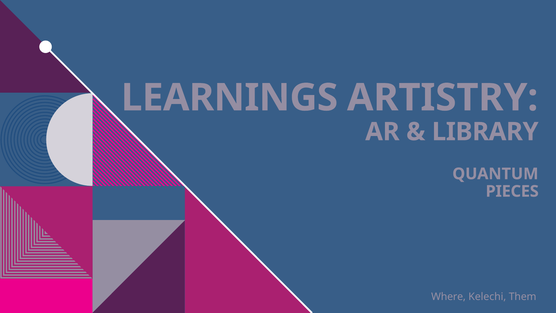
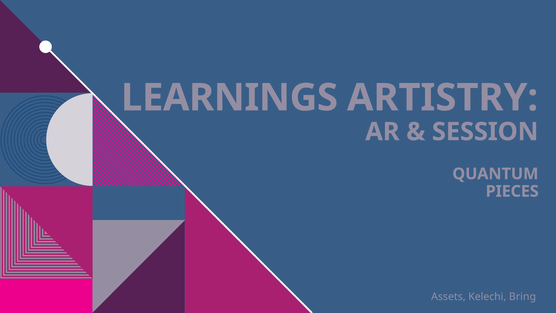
LIBRARY: LIBRARY -> SESSION
Where: Where -> Assets
Them: Them -> Bring
